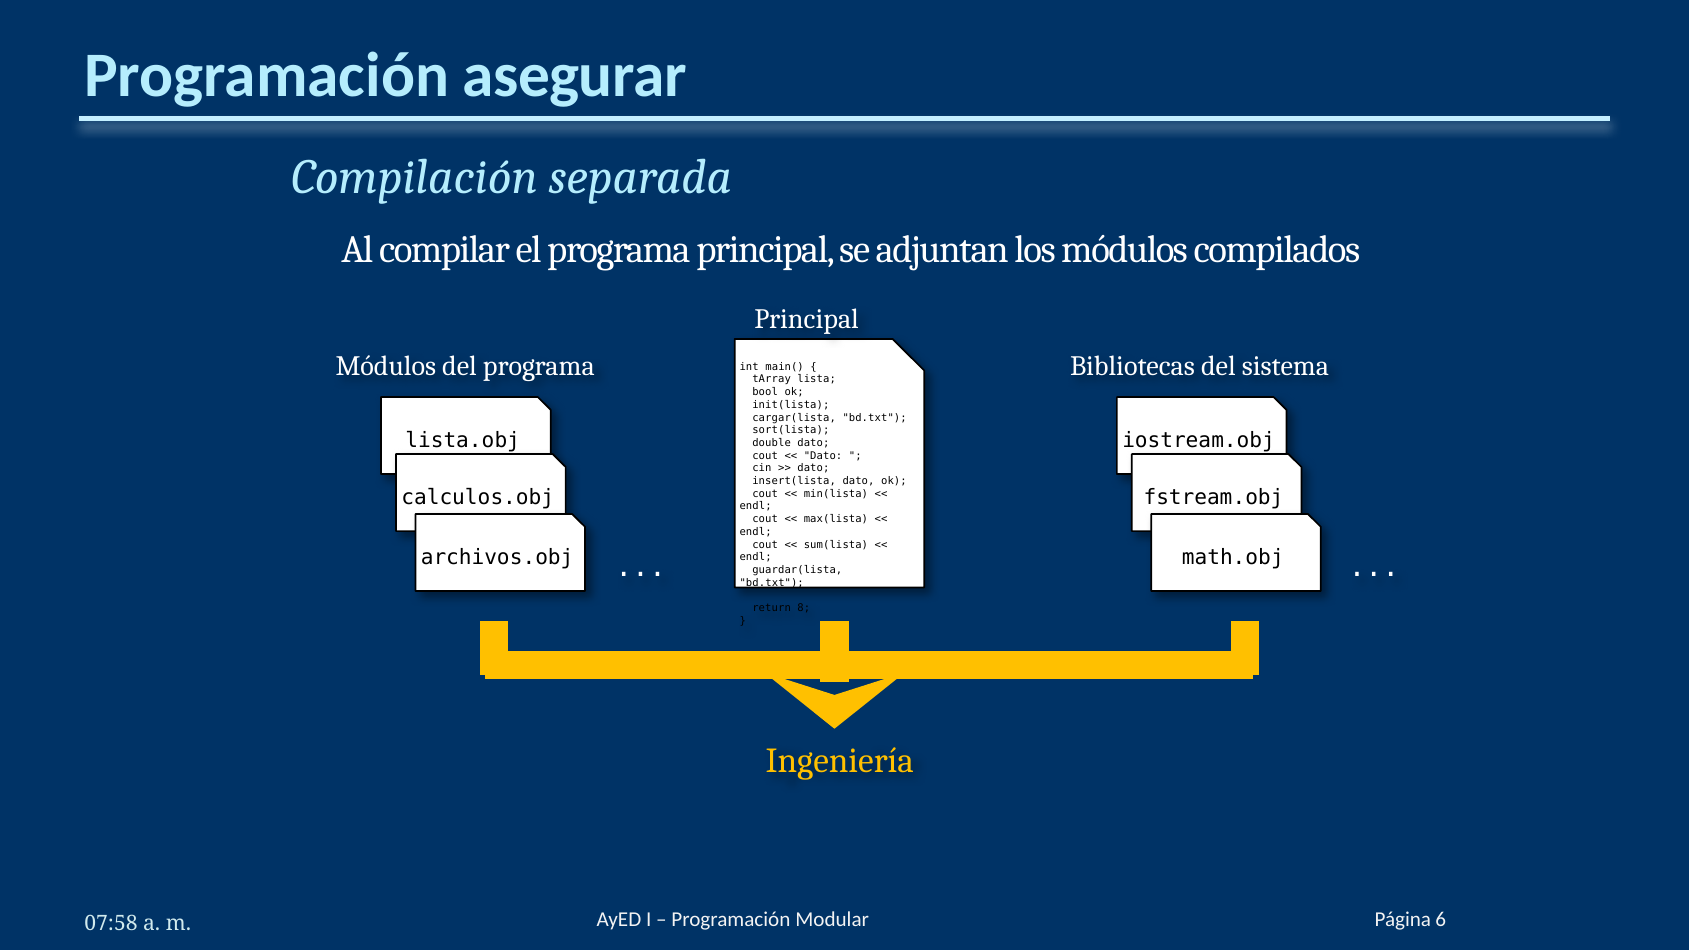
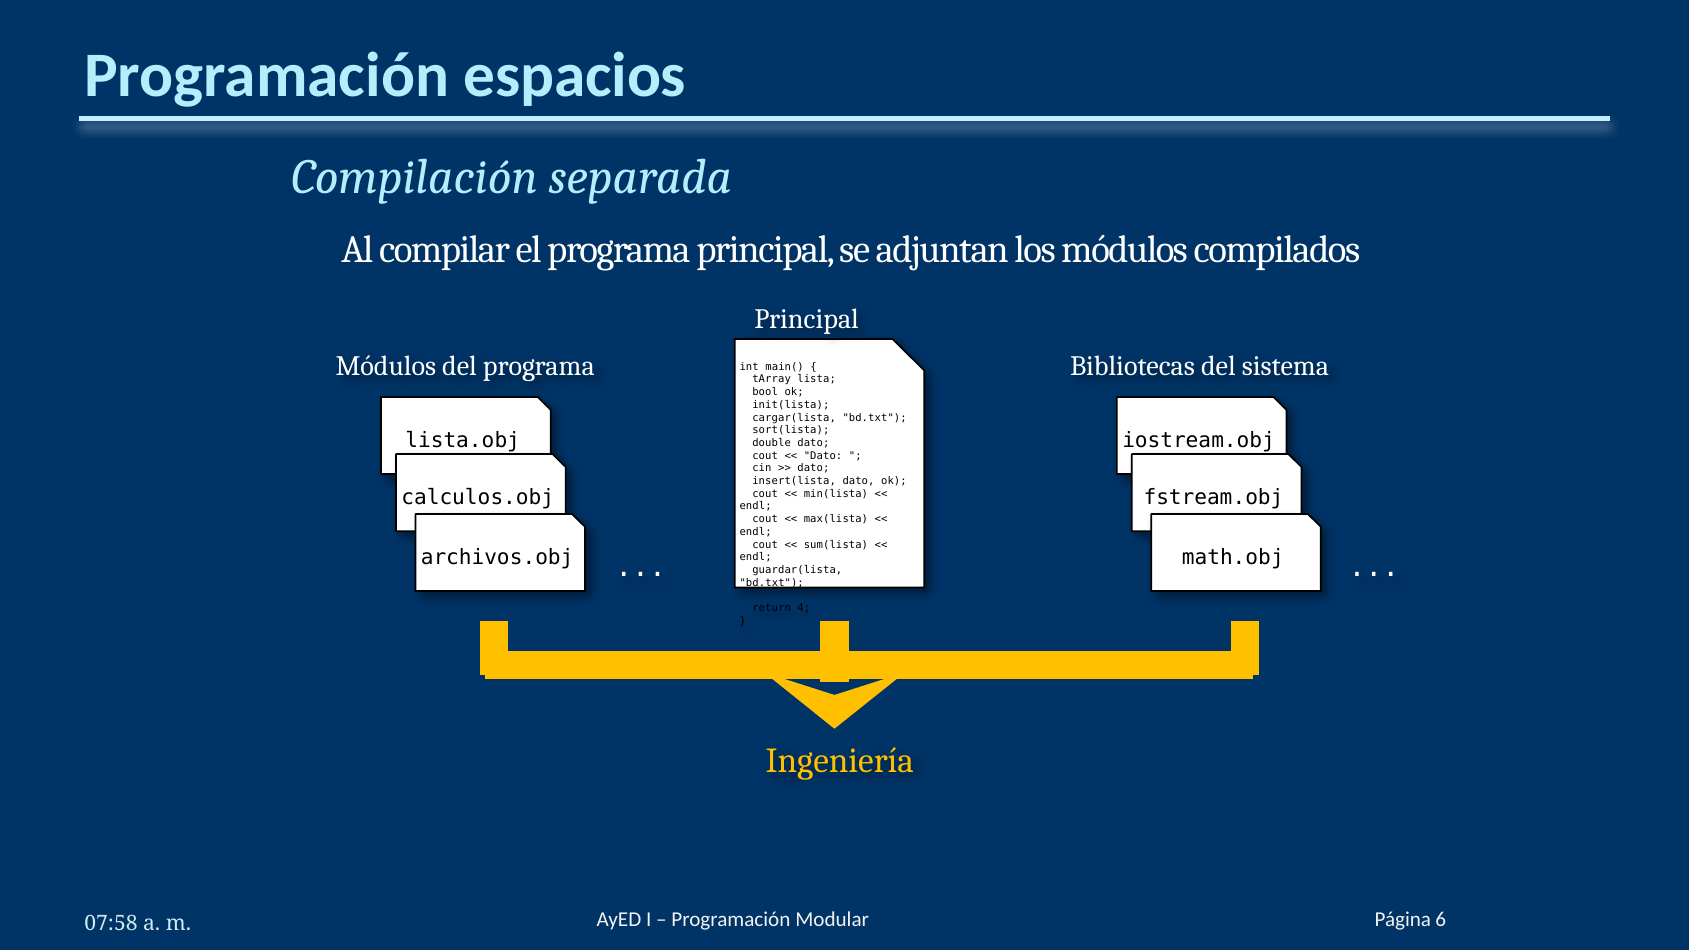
asegurar: asegurar -> espacios
8: 8 -> 4
